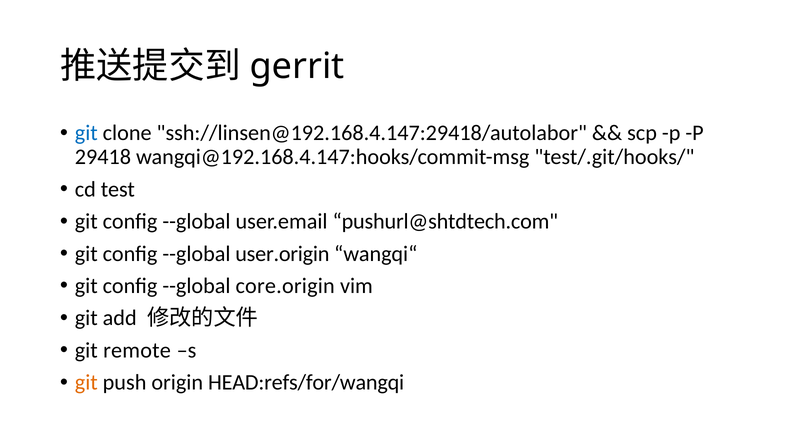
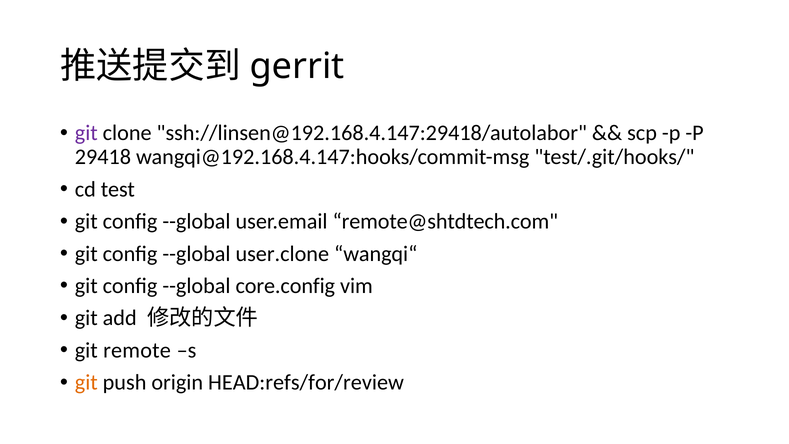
git at (86, 133) colour: blue -> purple
pushurl@shtdtech.com: pushurl@shtdtech.com -> remote@shtdtech.com
user.origin: user.origin -> user.clone
core.origin: core.origin -> core.config
HEAD:refs/for/wangqi: HEAD:refs/for/wangqi -> HEAD:refs/for/review
